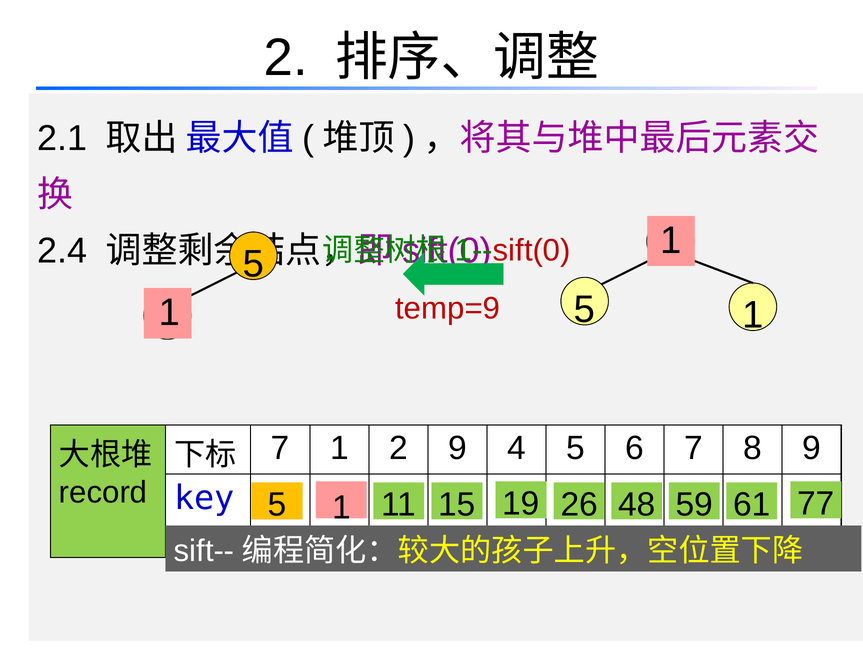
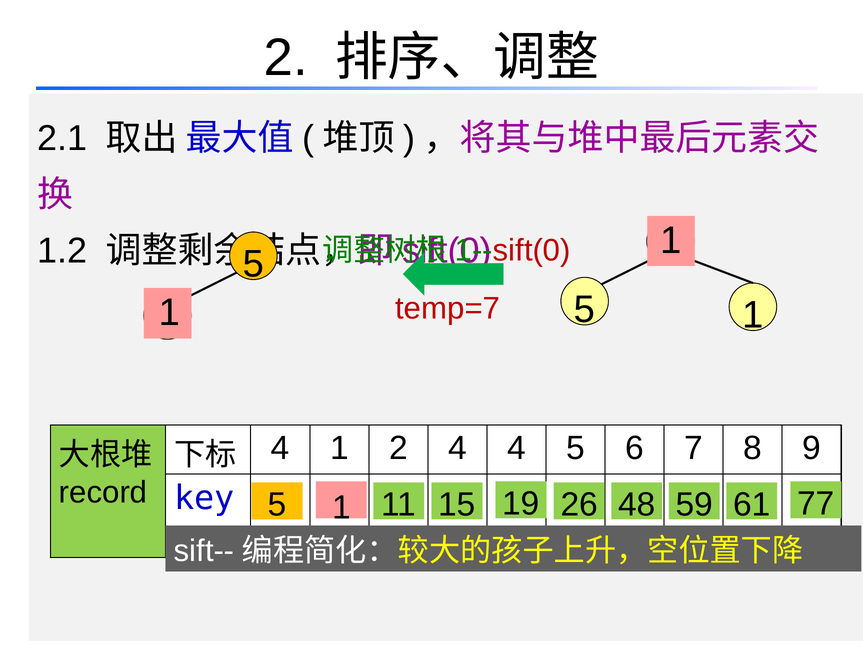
2.4: 2.4 -> 1.2
temp=9: temp=9 -> temp=7
7 at (280, 448): 7 -> 4
2 9: 9 -> 4
